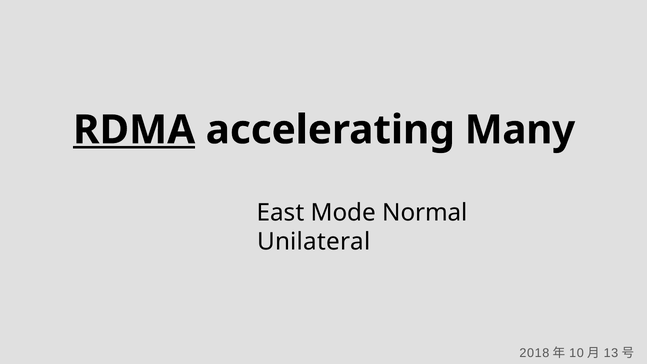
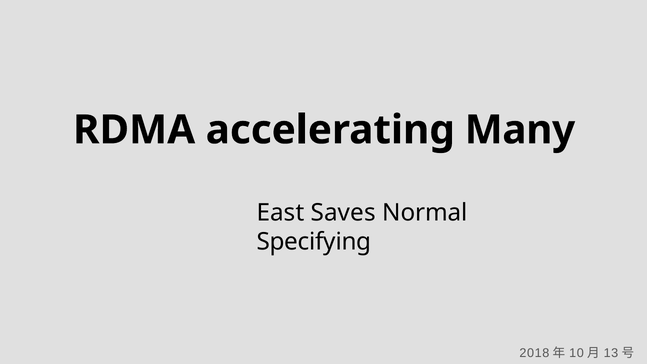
RDMA underline: present -> none
Mode: Mode -> Saves
Unilateral: Unilateral -> Specifying
